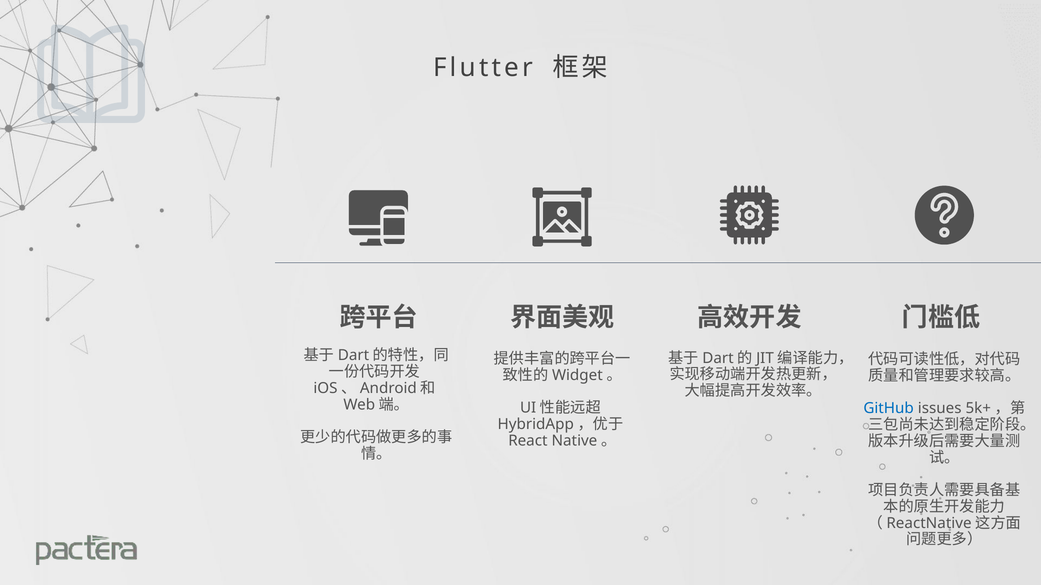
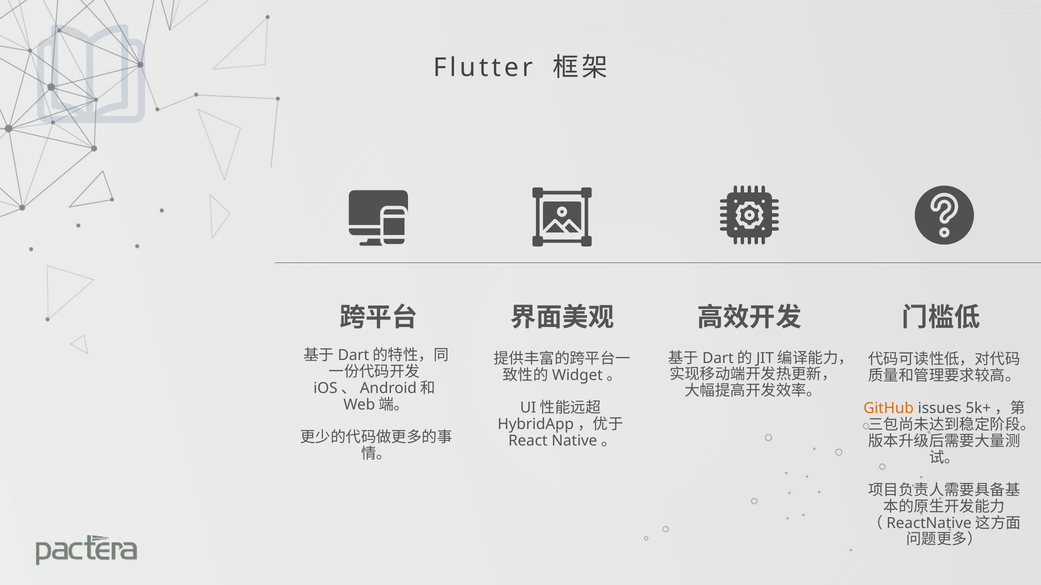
GitHub colour: blue -> orange
